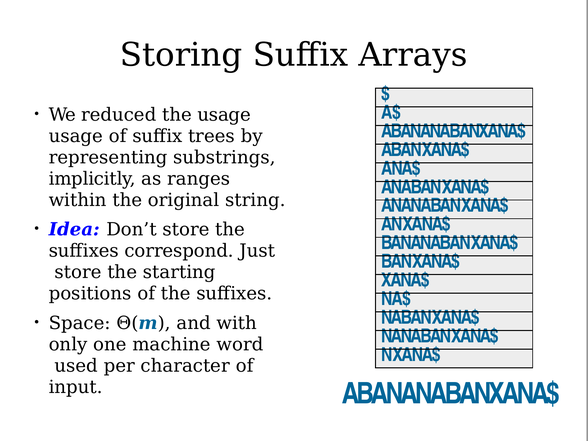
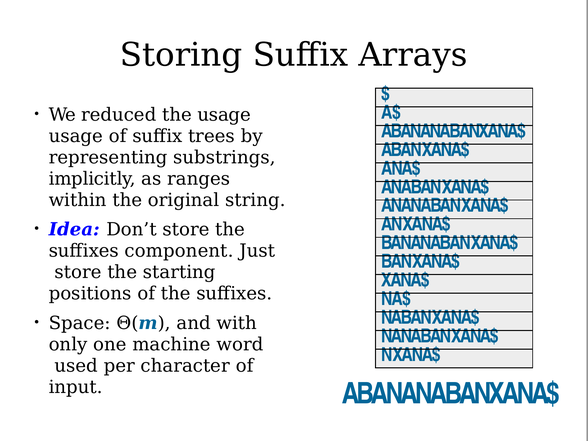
correspond: correspond -> component
